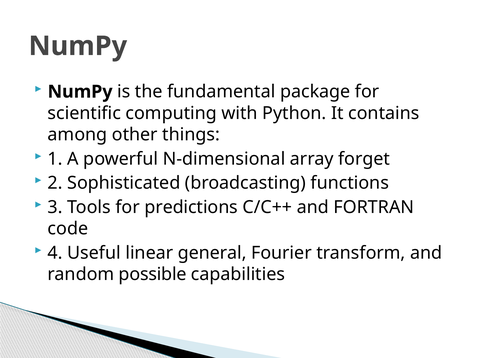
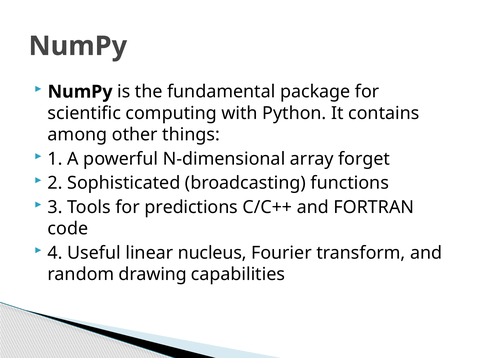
general: general -> nucleus
possible: possible -> drawing
